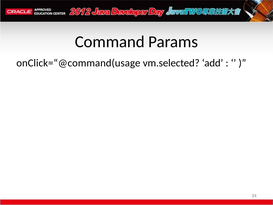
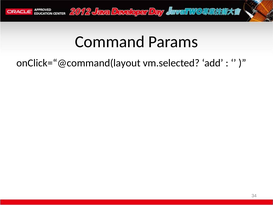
onClick=“@command(usage: onClick=“@command(usage -> onClick=“@command(layout
